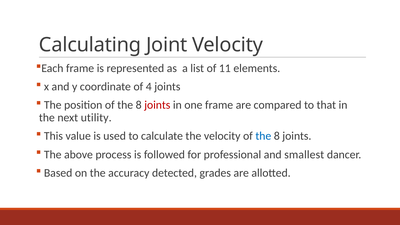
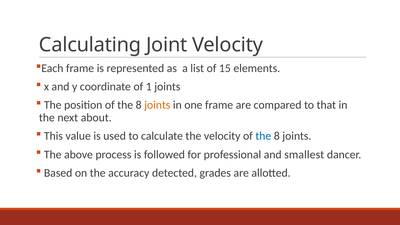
11: 11 -> 15
4: 4 -> 1
joints at (157, 105) colour: red -> orange
utility: utility -> about
